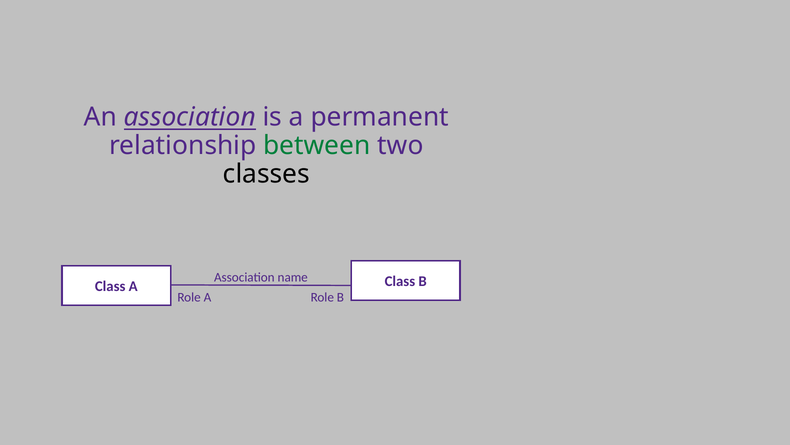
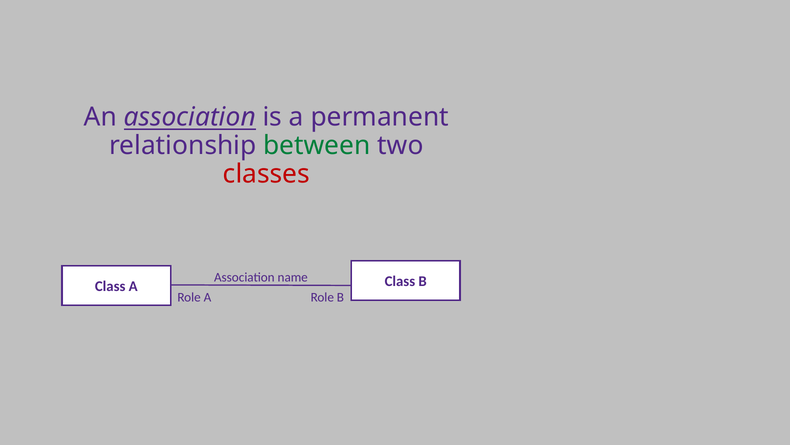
classes colour: black -> red
